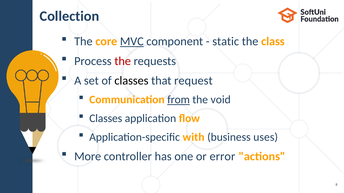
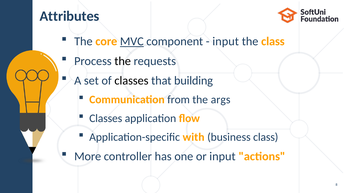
Collection: Collection -> Attributes
static at (226, 42): static -> input
the at (123, 61) colour: red -> black
request: request -> building
from underline: present -> none
void: void -> args
business uses: uses -> class
or error: error -> input
